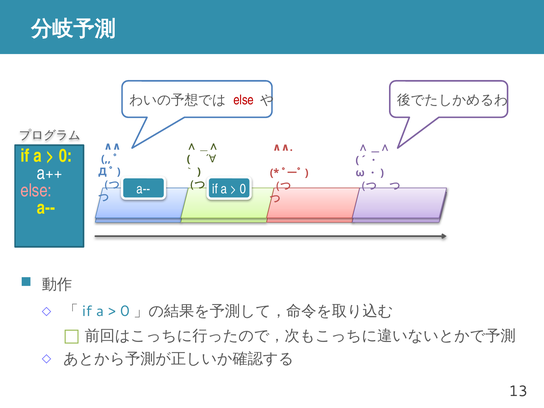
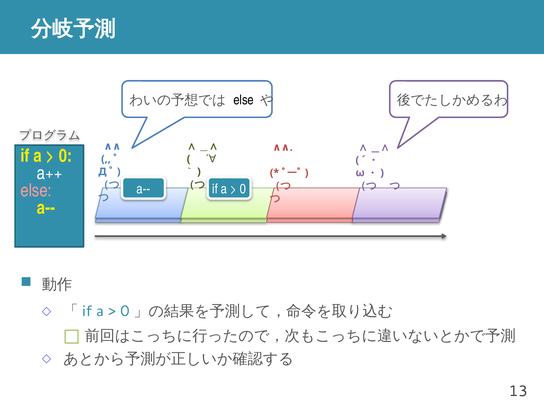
else at (244, 100) colour: red -> black
